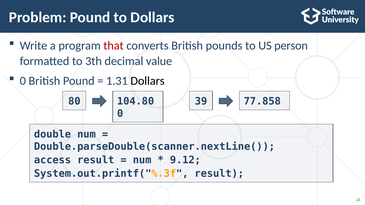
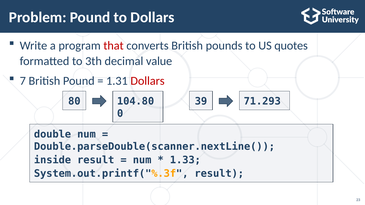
person: person -> quotes
0 at (23, 81): 0 -> 7
Dollars at (148, 81) colour: black -> red
77.858: 77.858 -> 71.293
access: access -> inside
9.12: 9.12 -> 1.33
